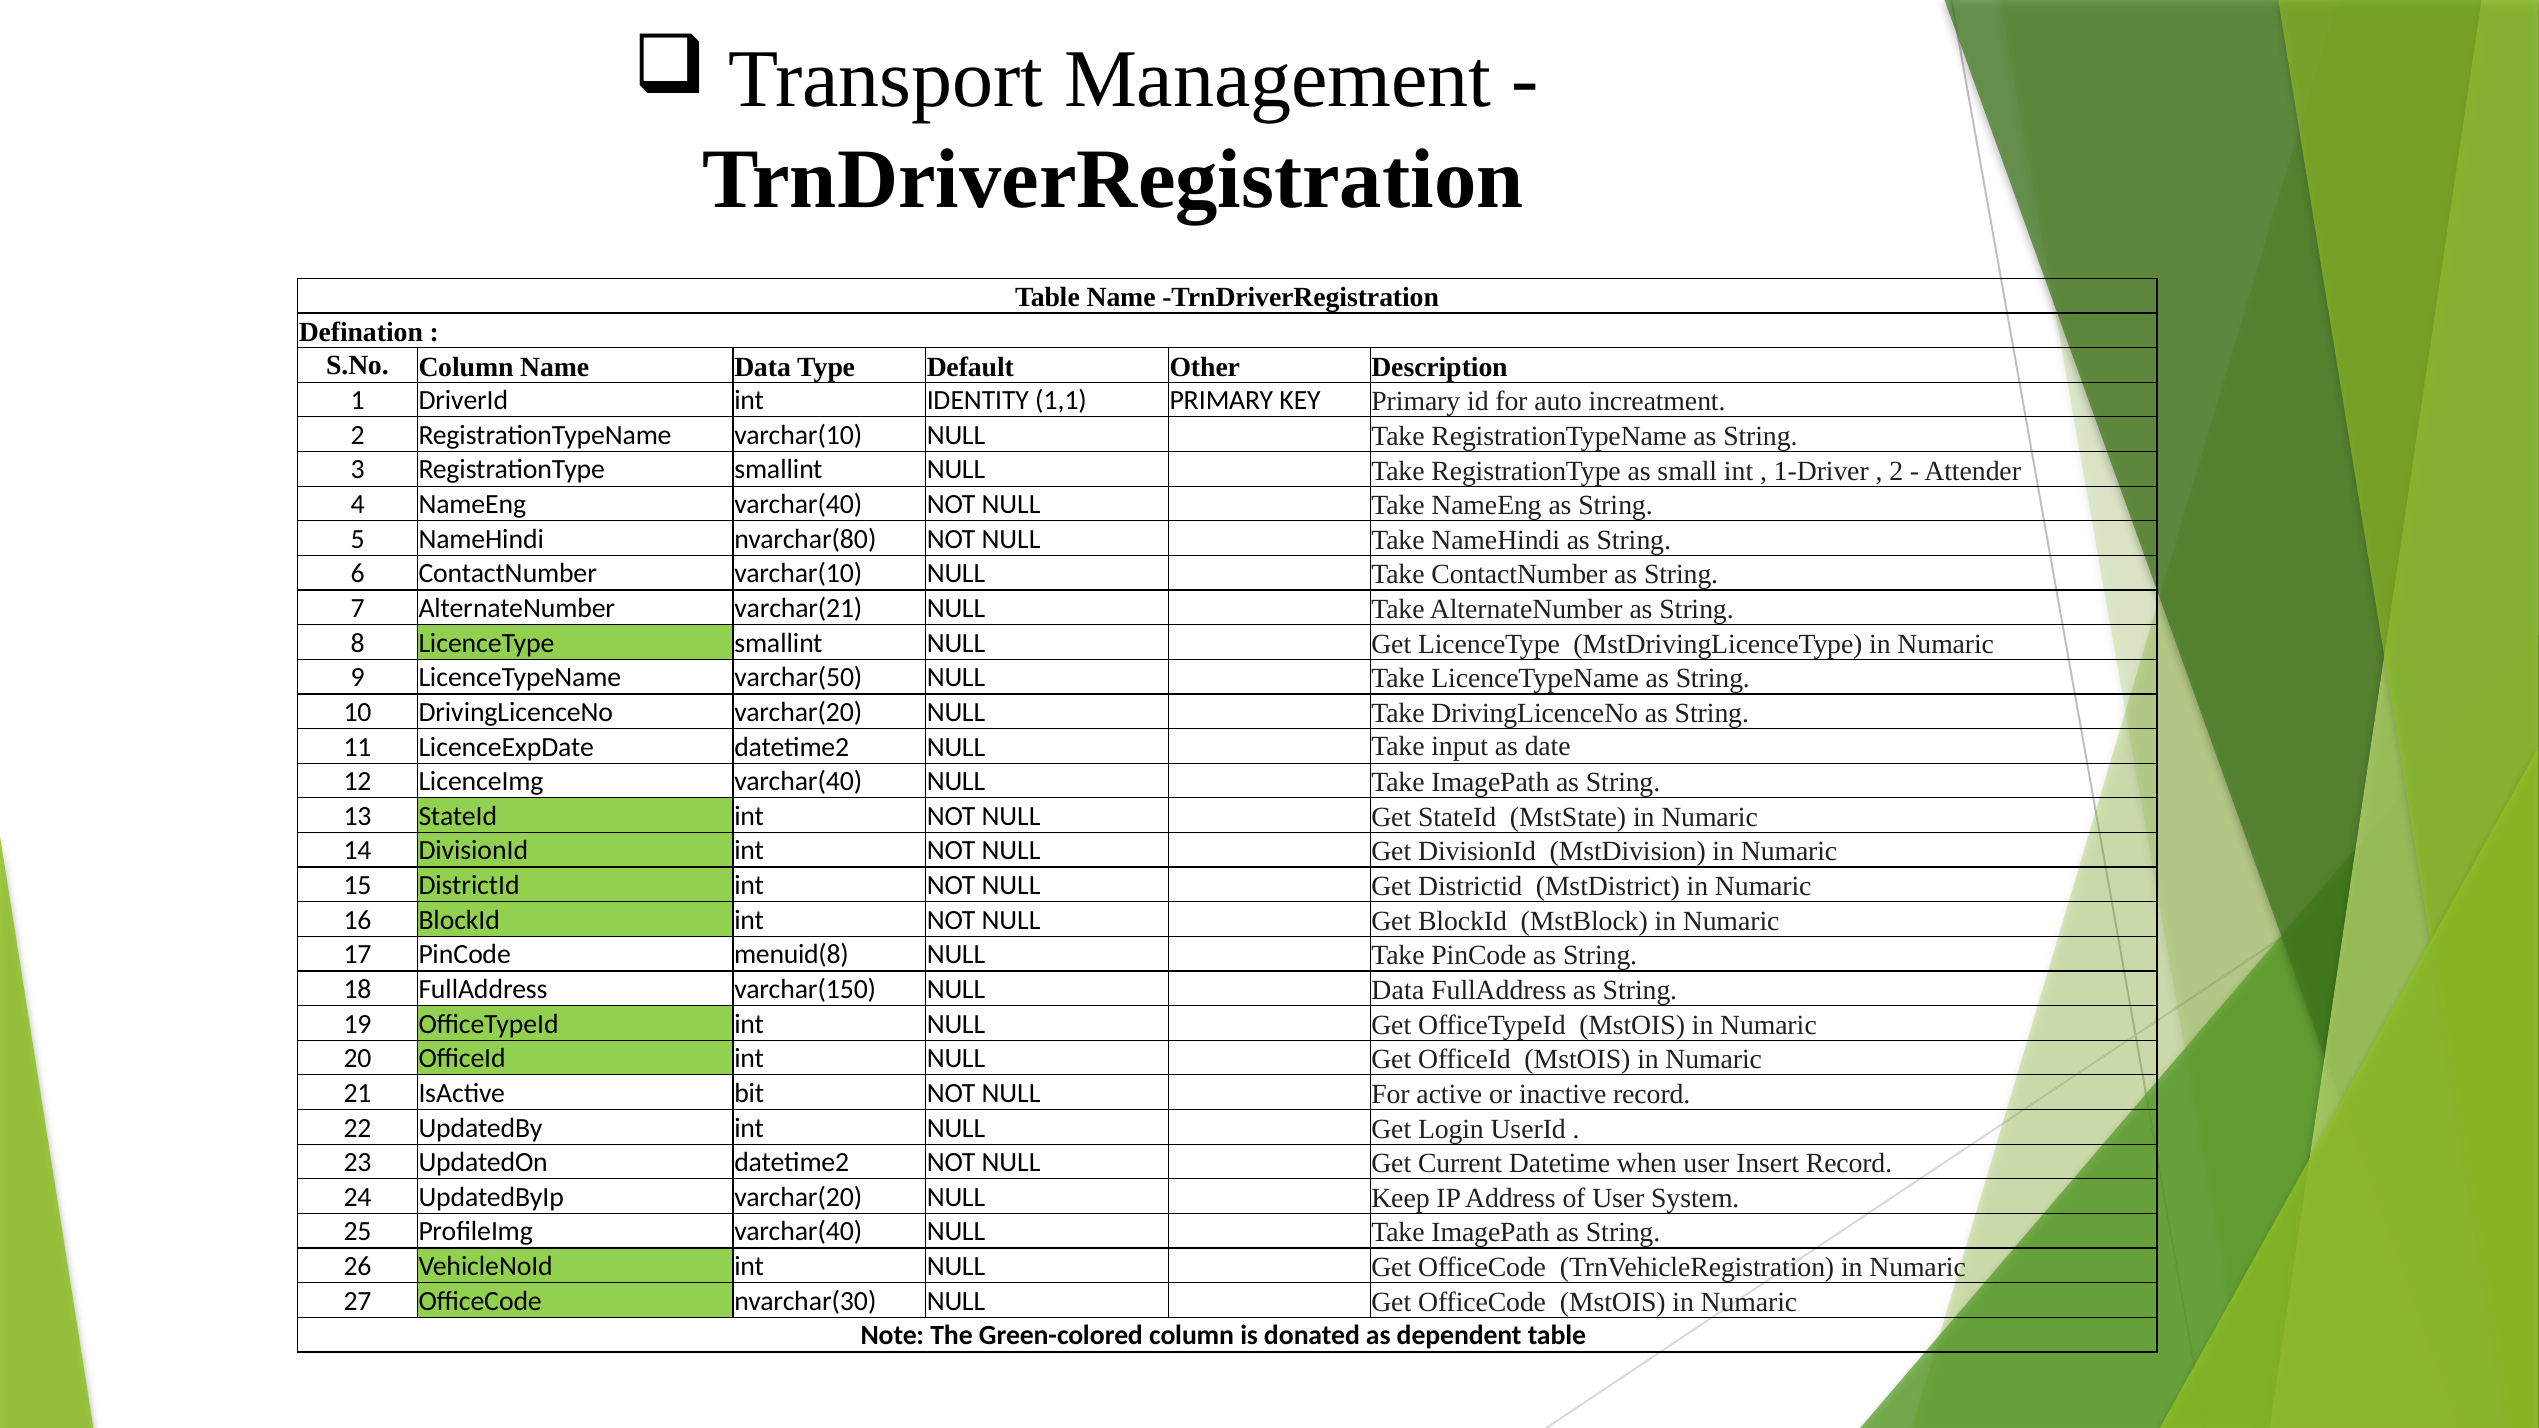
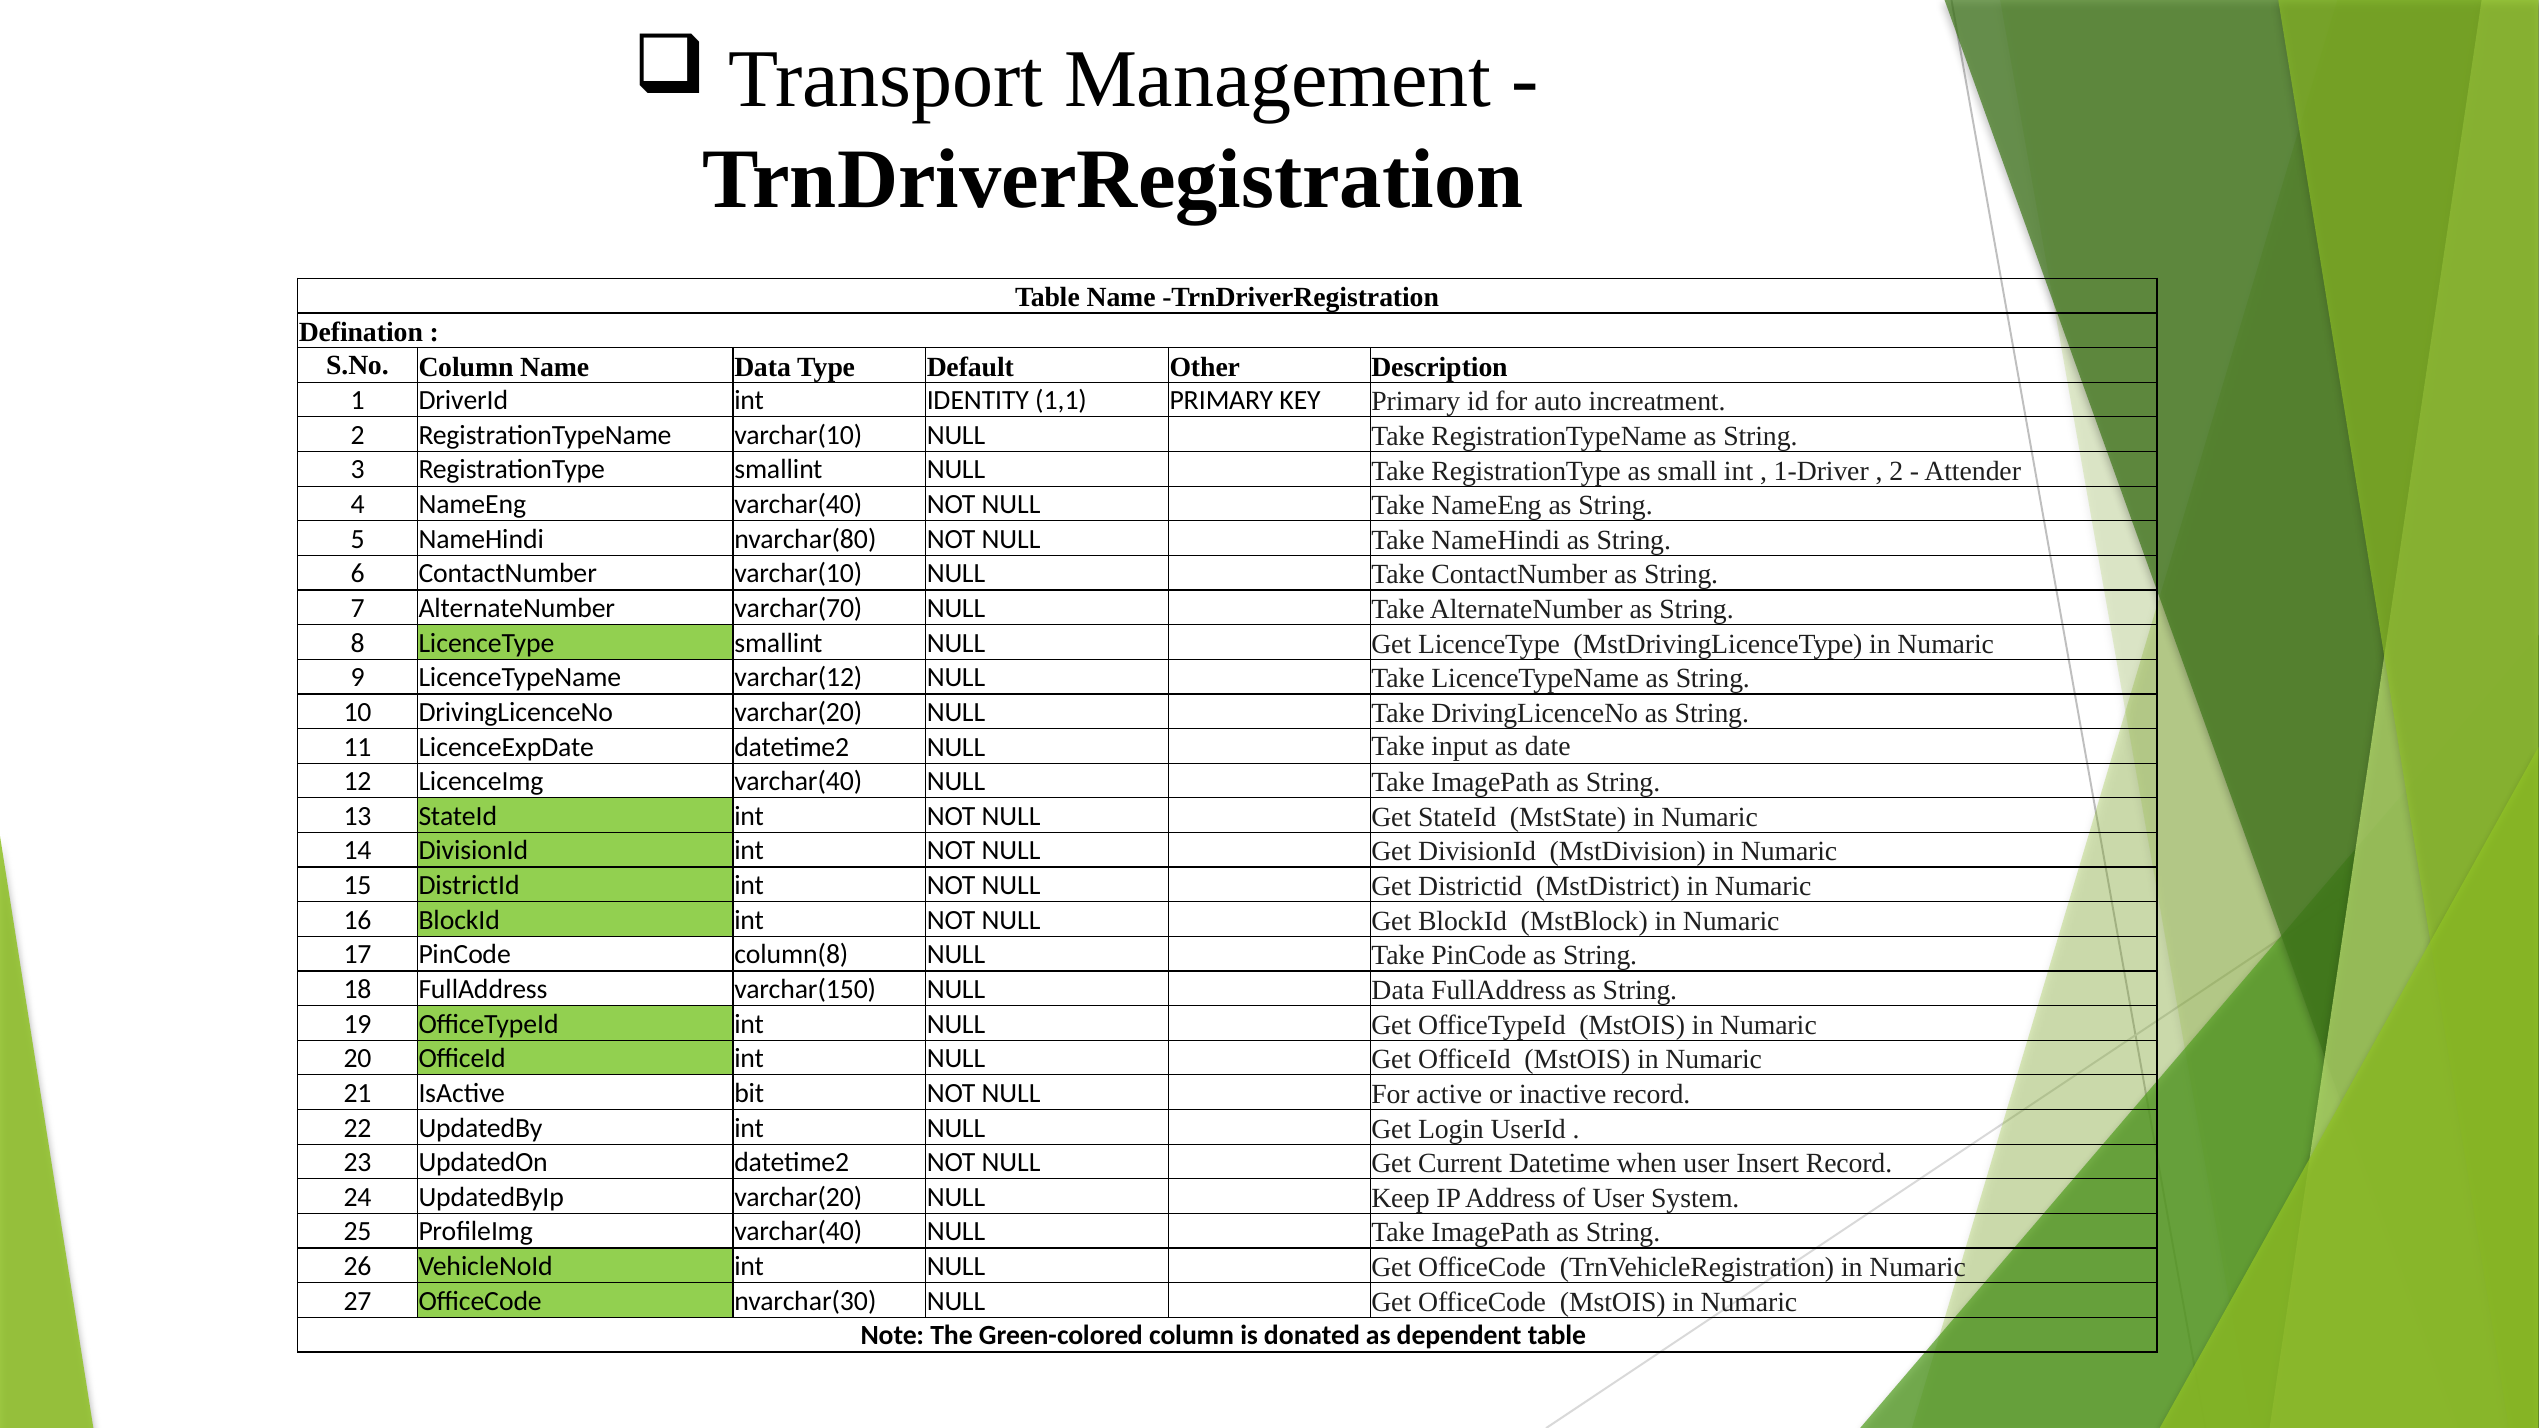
varchar(21: varchar(21 -> varchar(70
varchar(50: varchar(50 -> varchar(12
menuid(8: menuid(8 -> column(8
